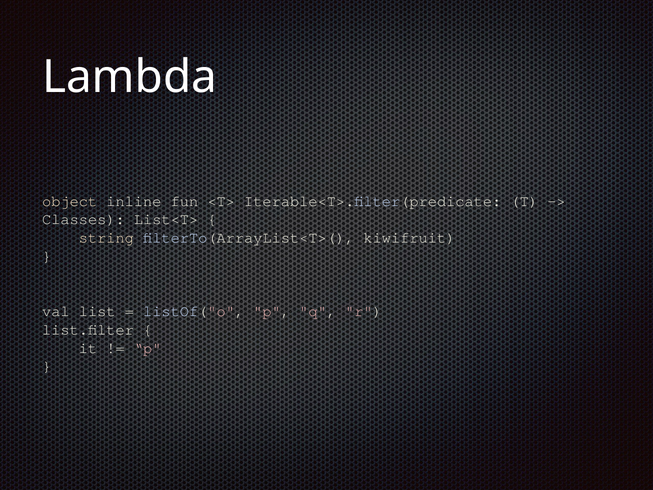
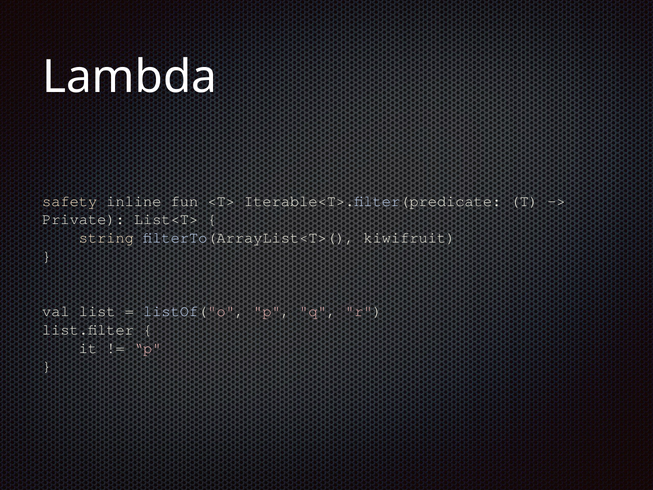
object: object -> safety
Classes: Classes -> Private
